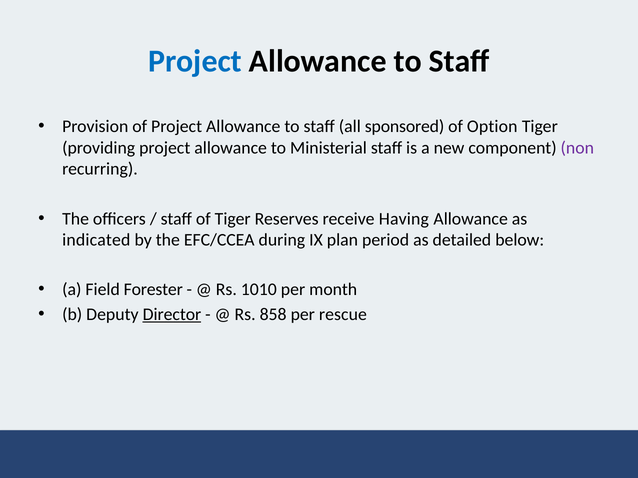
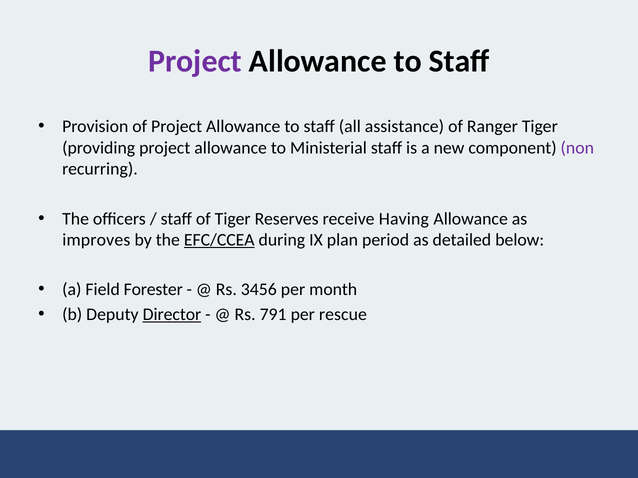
Project at (195, 61) colour: blue -> purple
sponsored: sponsored -> assistance
Option: Option -> Ranger
indicated: indicated -> improves
EFC/CCEA underline: none -> present
1010: 1010 -> 3456
858: 858 -> 791
